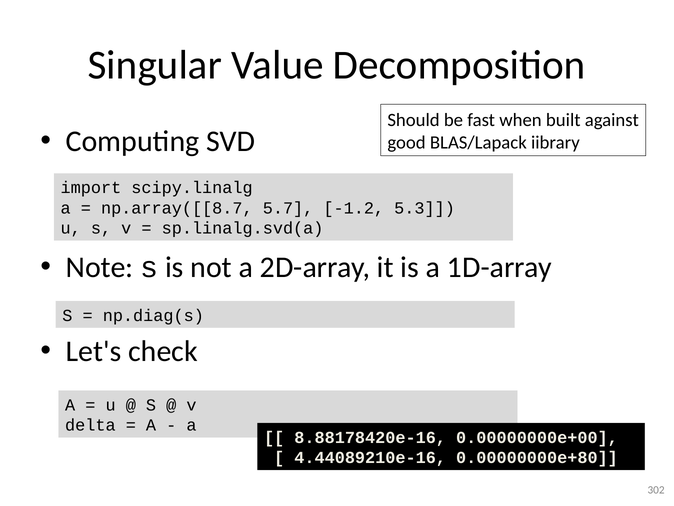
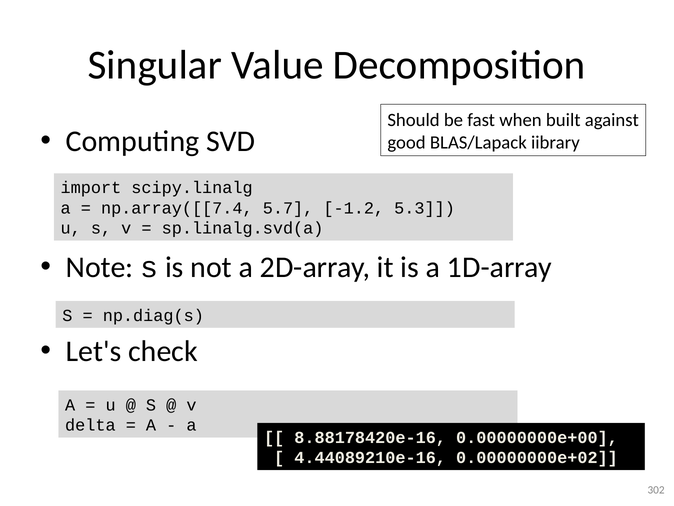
np.array([[8.7: np.array([[8.7 -> np.array([[7.4
0.00000000e+80: 0.00000000e+80 -> 0.00000000e+02
